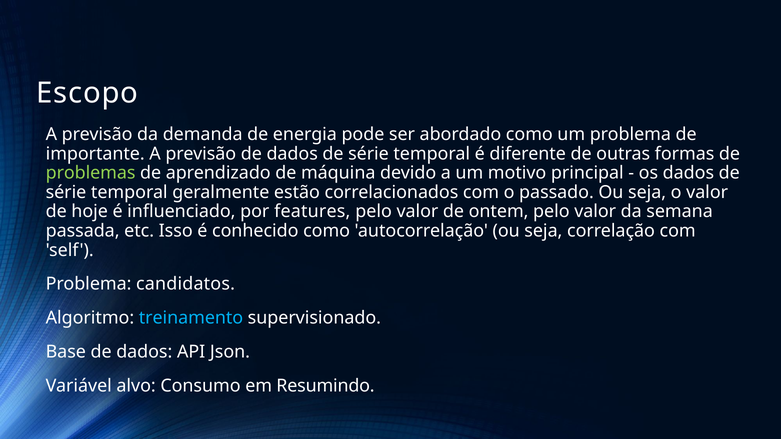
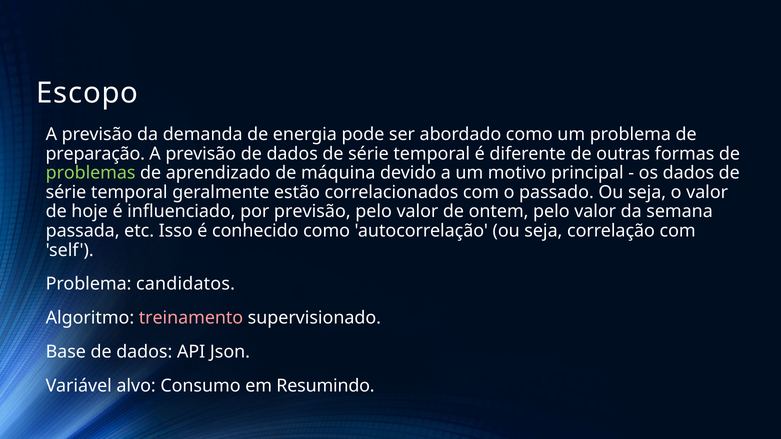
importante: importante -> preparação
por features: features -> previsão
treinamento colour: light blue -> pink
